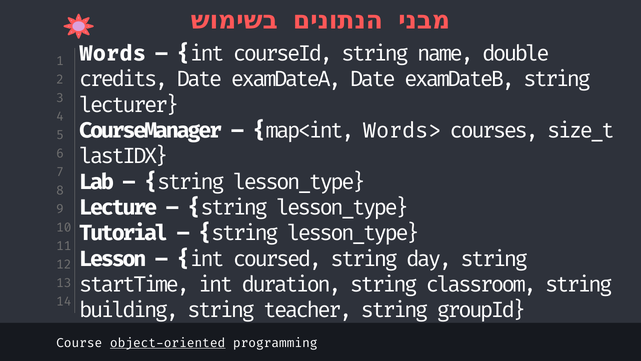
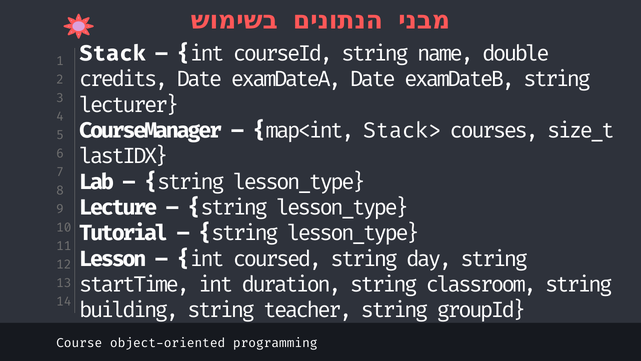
Words: Words -> Stack
Words>: Words> -> Stack>
object-oriented underline: present -> none
